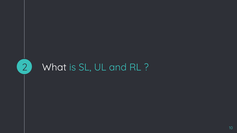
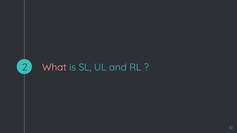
What colour: white -> pink
